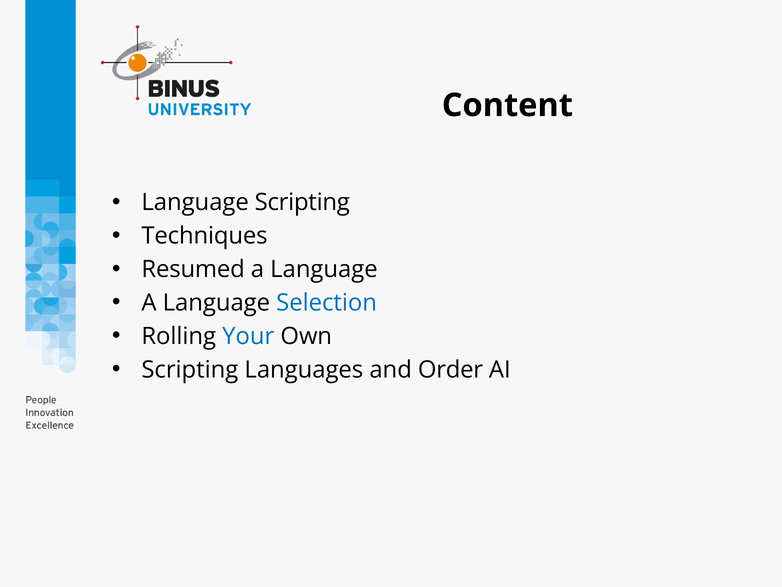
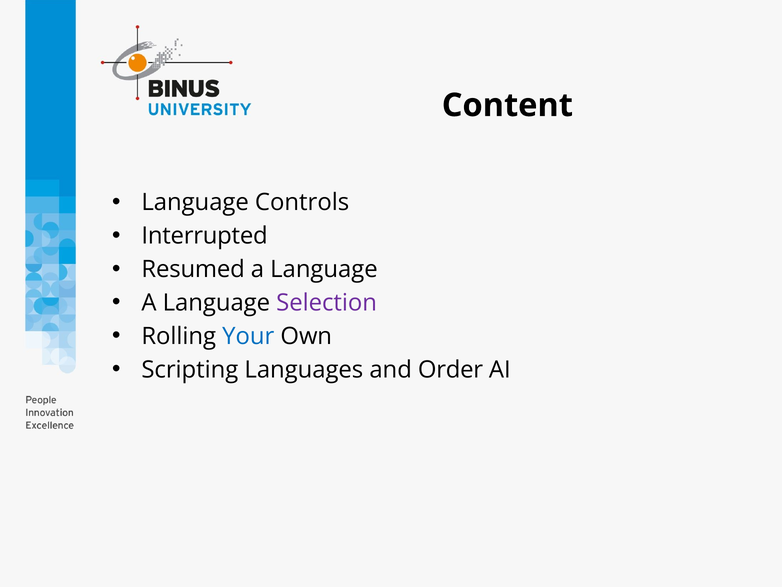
Language Scripting: Scripting -> Controls
Techniques: Techniques -> Interrupted
Selection colour: blue -> purple
